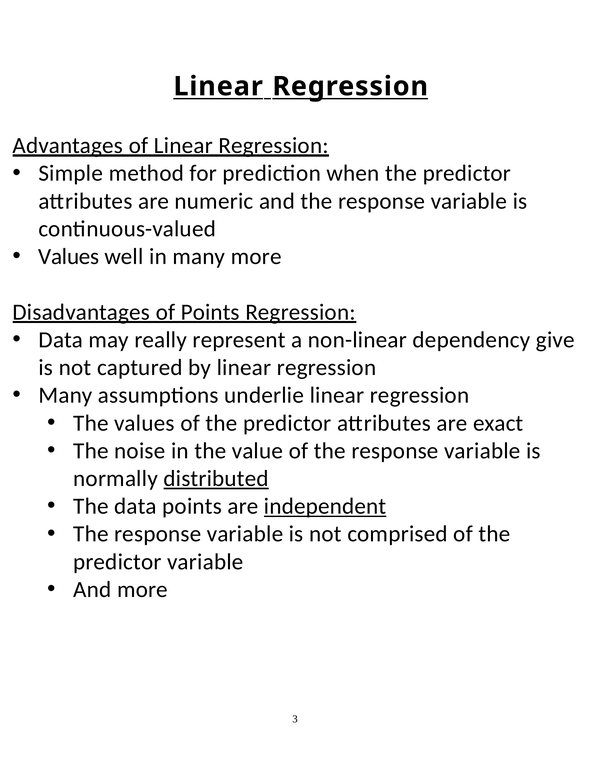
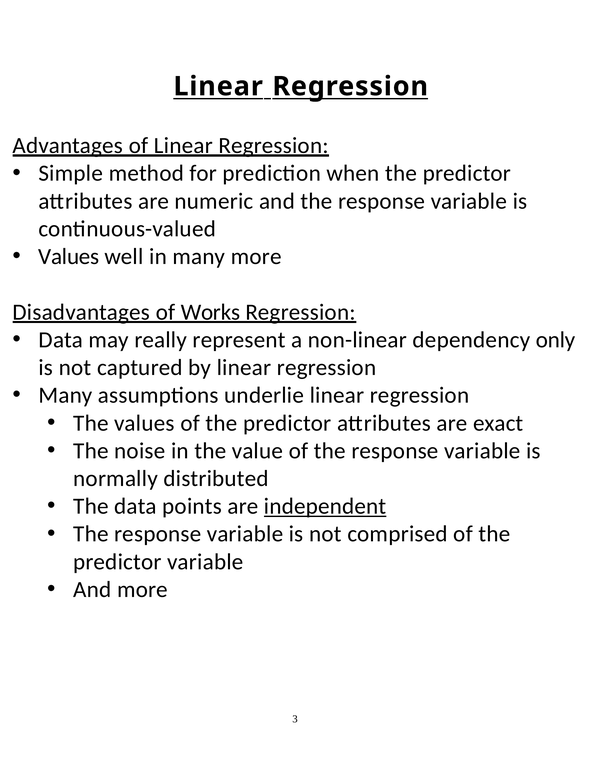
of Points: Points -> Works
give: give -> only
distributed underline: present -> none
